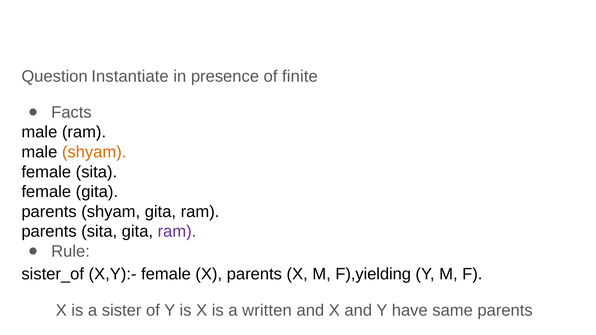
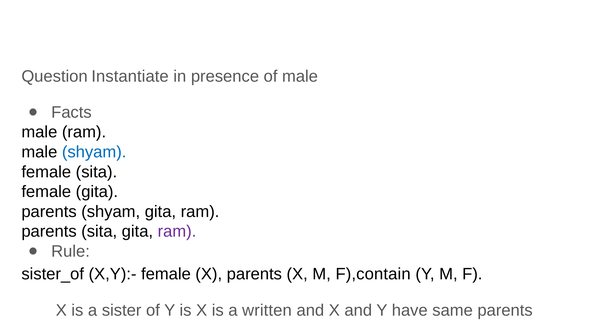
of finite: finite -> male
shyam at (94, 152) colour: orange -> blue
F),yielding: F),yielding -> F),contain
